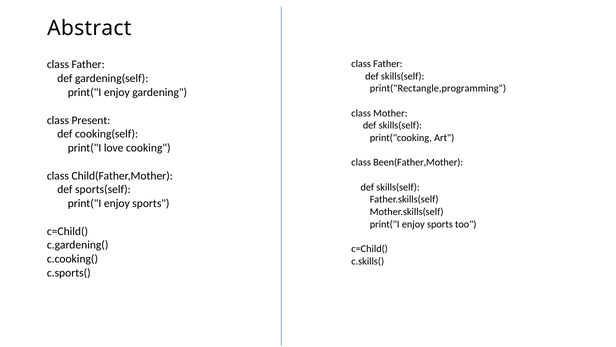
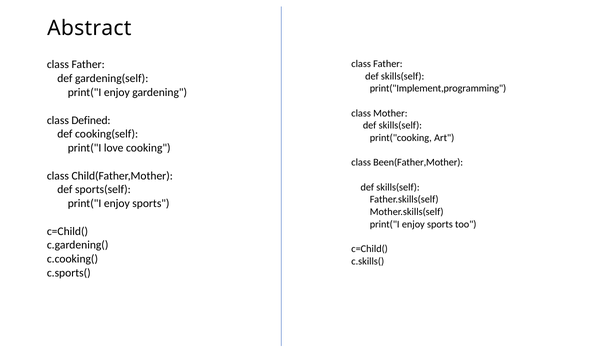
print("Rectangle,programming: print("Rectangle,programming -> print("Implement,programming
Present: Present -> Defined
